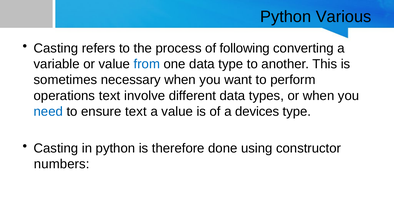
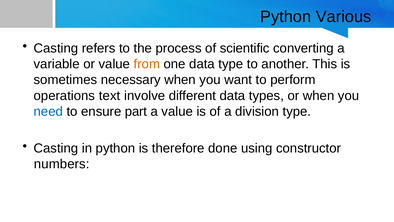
following: following -> scientific
from colour: blue -> orange
ensure text: text -> part
devices: devices -> division
